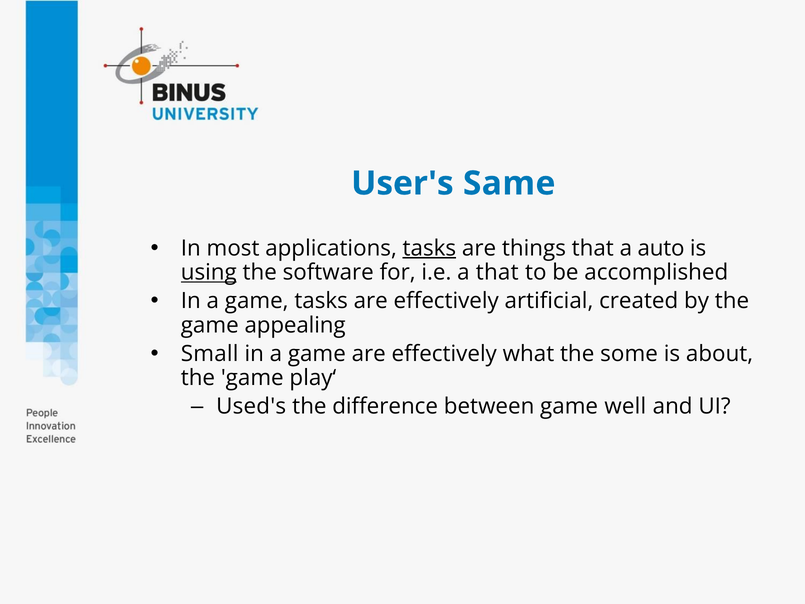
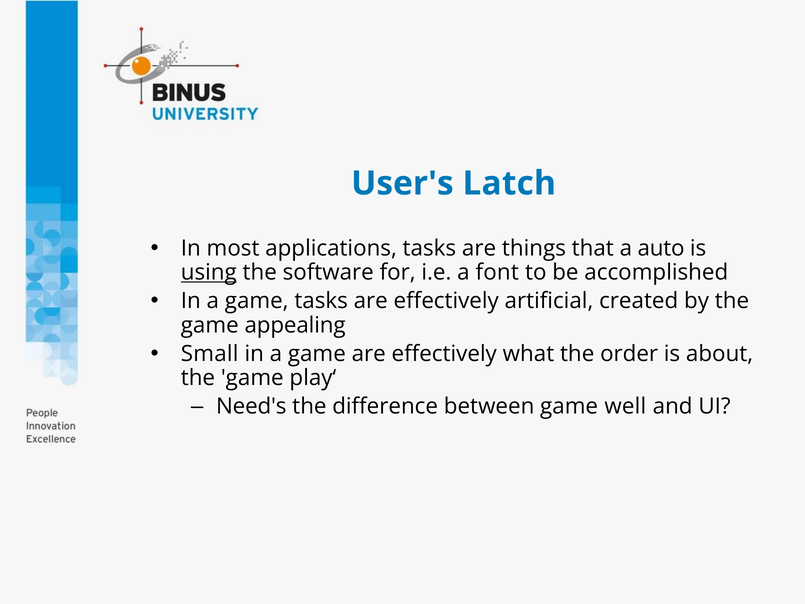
Same: Same -> Latch
tasks at (429, 248) underline: present -> none
a that: that -> font
some: some -> order
Used's: Used's -> Need's
